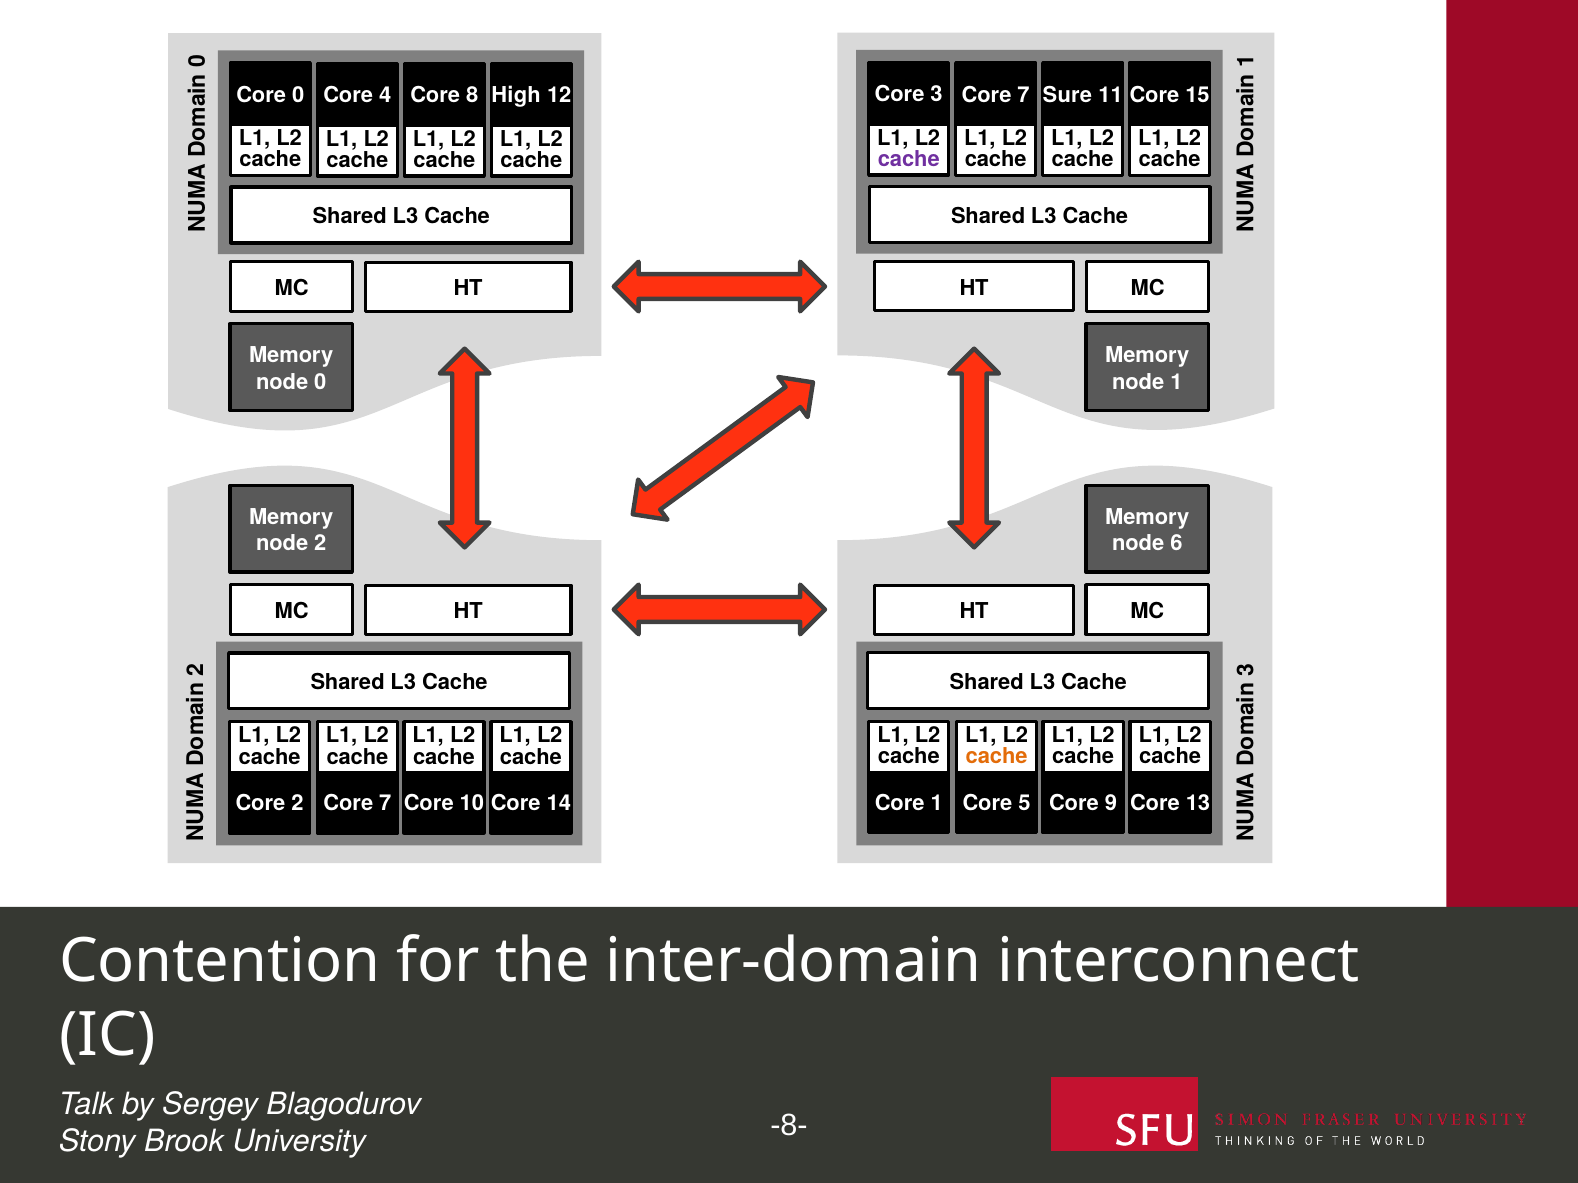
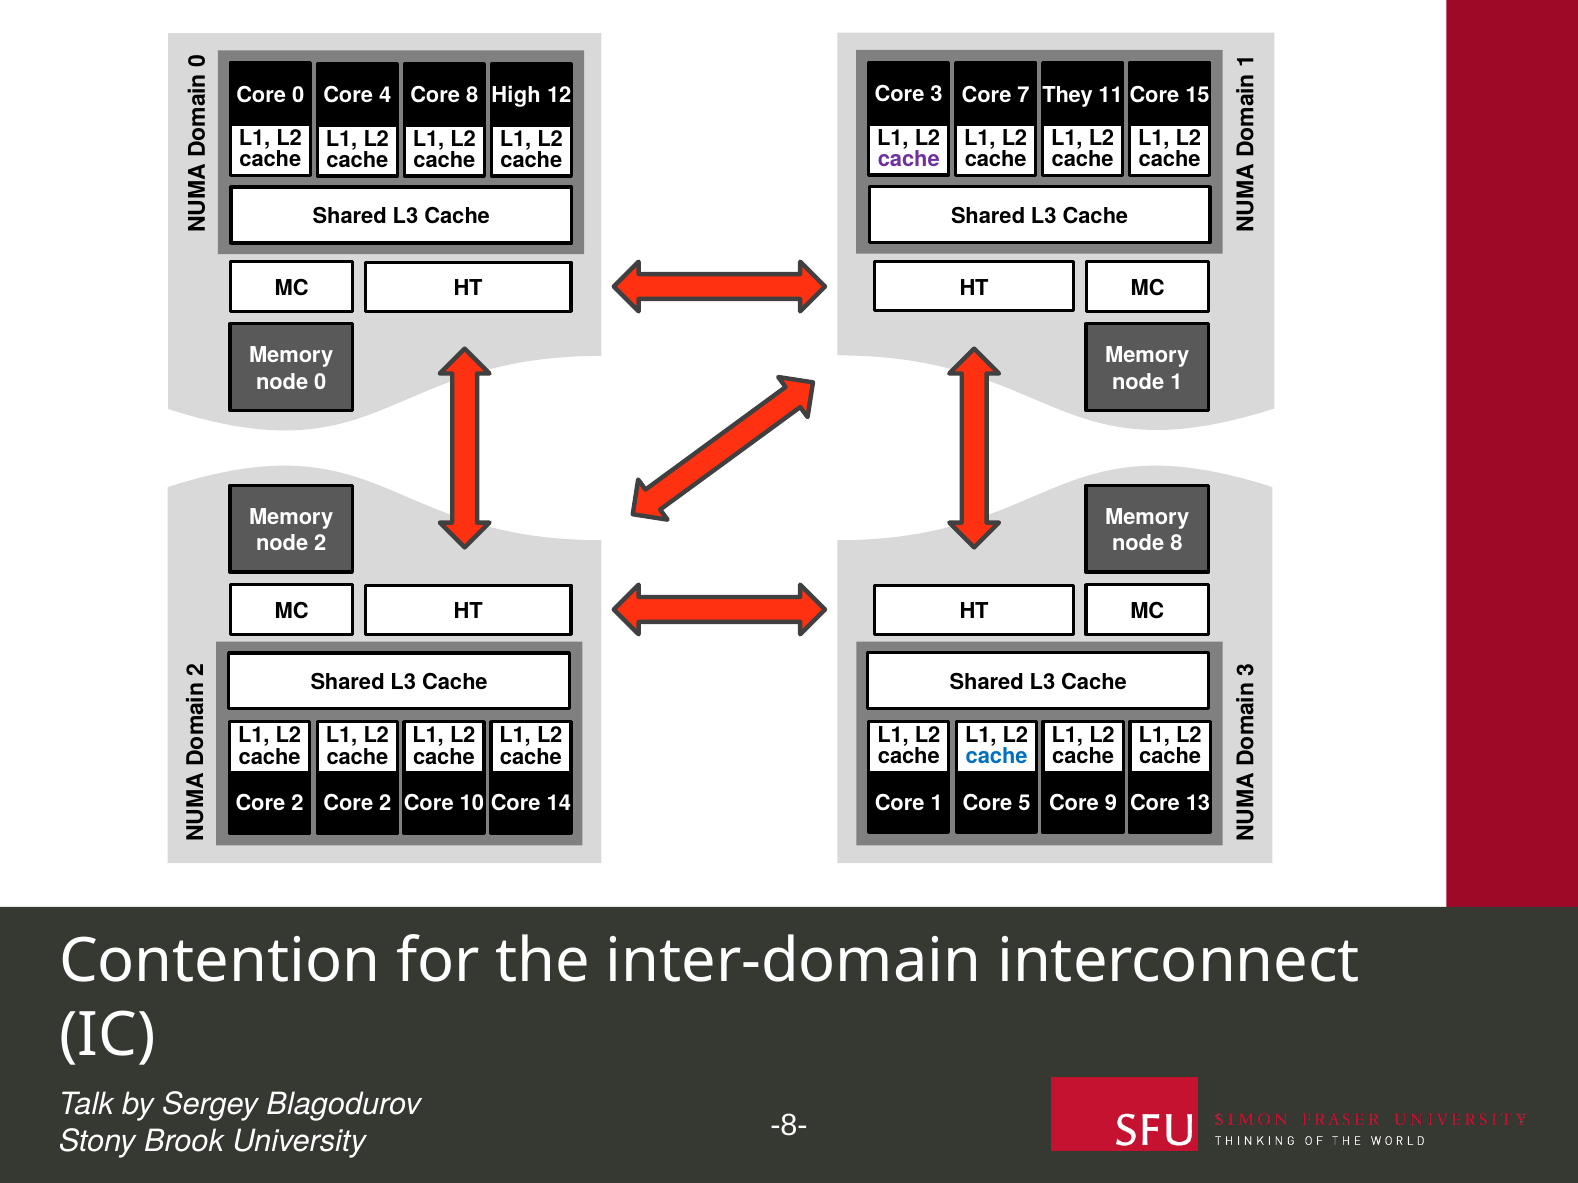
Sure: Sure -> They
node 6: 6 -> 8
cache at (997, 757) colour: orange -> blue
7 at (385, 804): 7 -> 2
